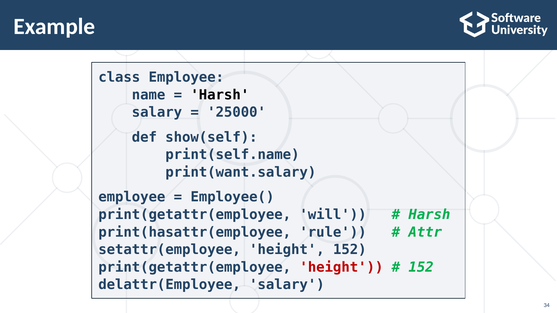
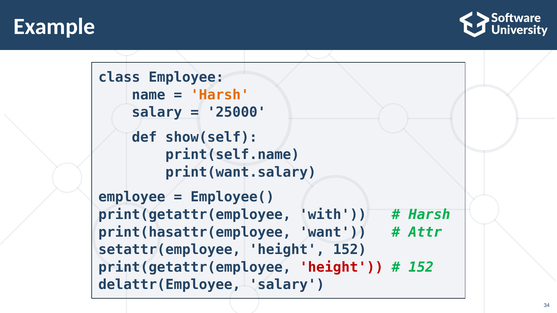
Harsh at (220, 95) colour: black -> orange
will: will -> with
rule: rule -> want
